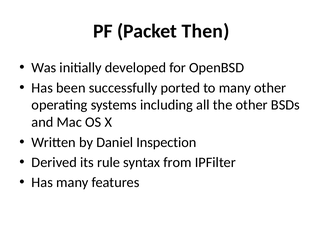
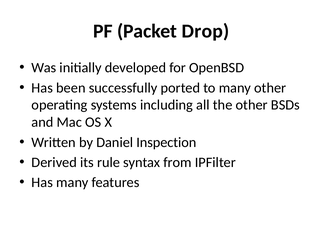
Then: Then -> Drop
